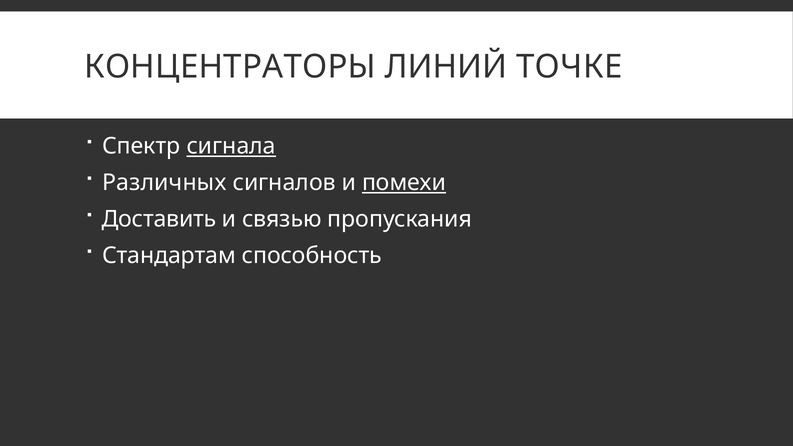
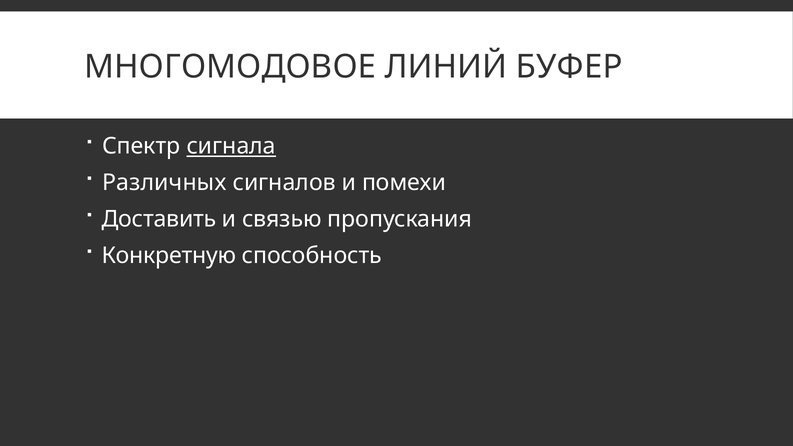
КОНЦЕНТРАТОРЫ: КОНЦЕНТРАТОРЫ -> МНОГОМОДОВОЕ
ТОЧКЕ: ТОЧКЕ -> БУФЕР
помехи underline: present -> none
Стандартам: Стандартам -> Конкретную
